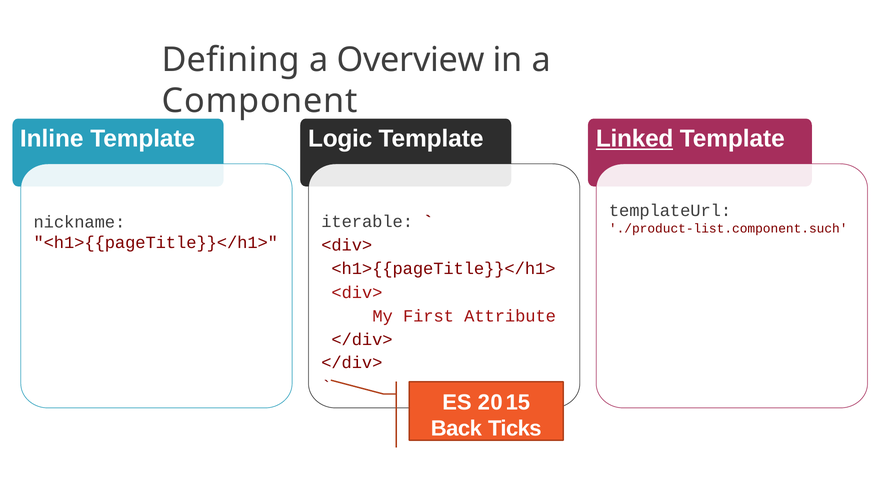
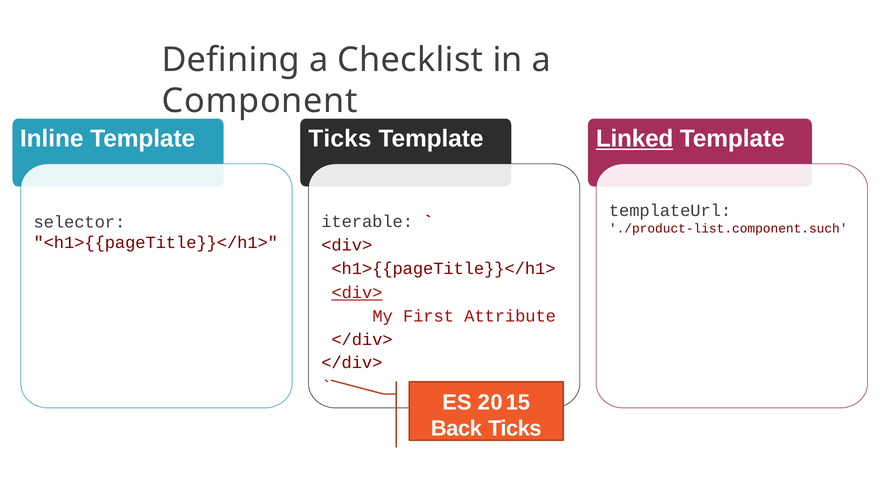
Overview: Overview -> Checklist
Template Logic: Logic -> Ticks
nickname: nickname -> selector
<div> at (357, 293) underline: none -> present
